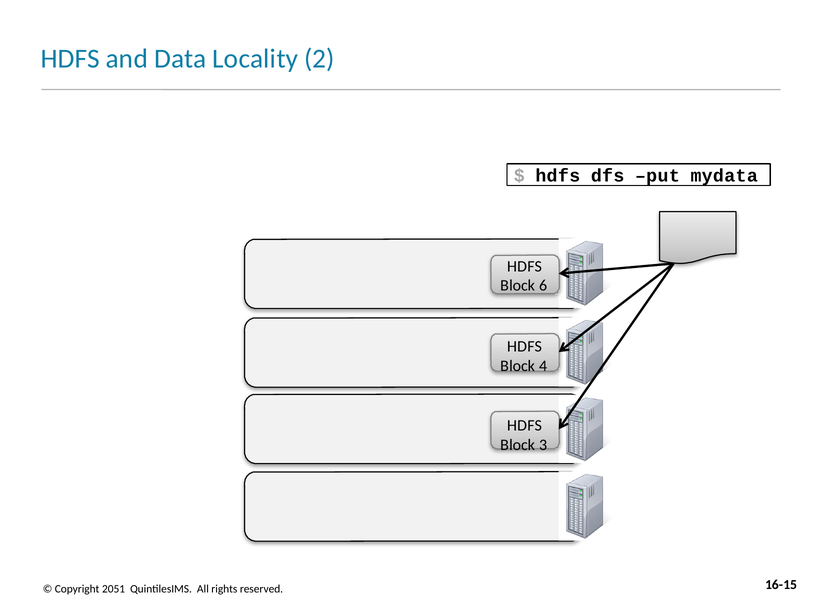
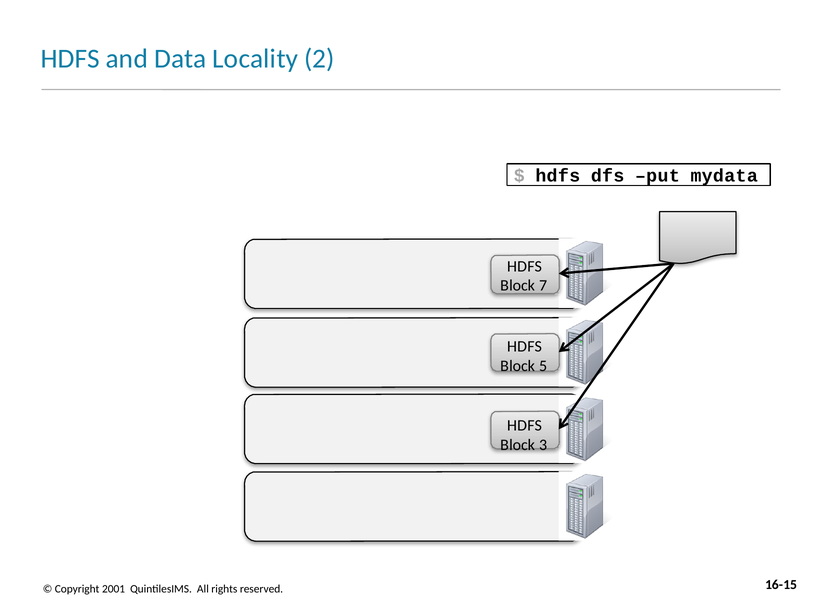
6: 6 -> 7
4: 4 -> 5
2051: 2051 -> 2001
